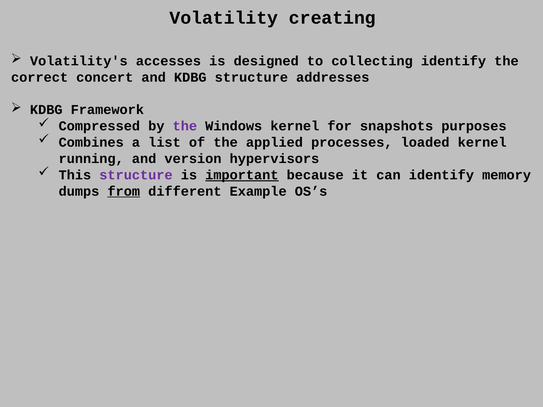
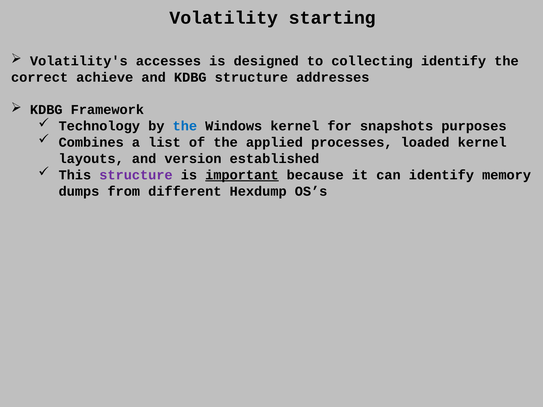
creating: creating -> starting
concert: concert -> achieve
Compressed: Compressed -> Technology
the at (185, 126) colour: purple -> blue
running: running -> layouts
hypervisors: hypervisors -> established
from underline: present -> none
Example: Example -> Hexdump
